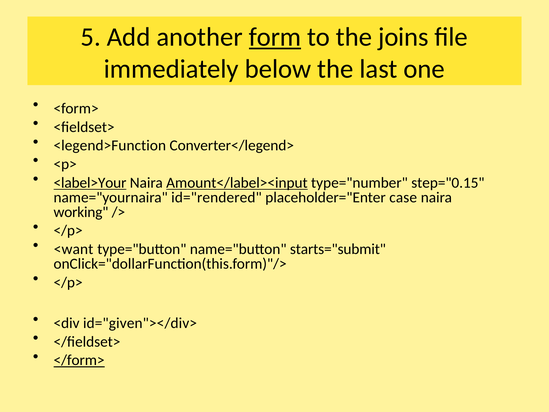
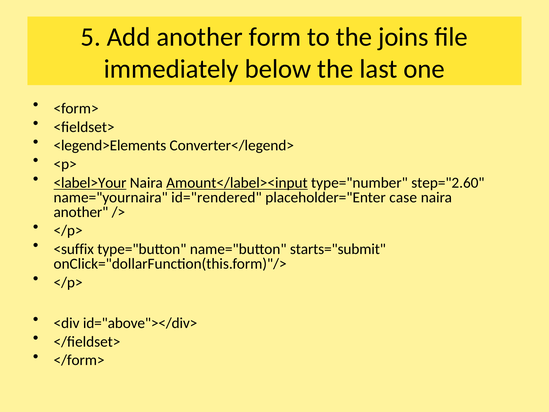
form underline: present -> none
<legend>Function: <legend>Function -> <legend>Elements
step="0.15: step="0.15 -> step="2.60
working at (81, 212): working -> another
<want: <want -> <suffix
id="given"></div>: id="given"></div> -> id="above"></div>
</form> underline: present -> none
